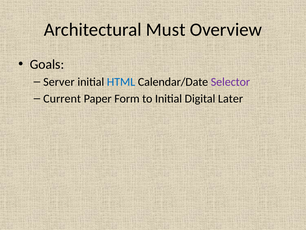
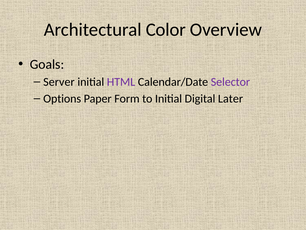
Must: Must -> Color
HTML colour: blue -> purple
Current: Current -> Options
